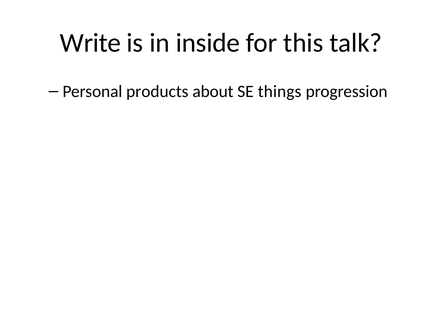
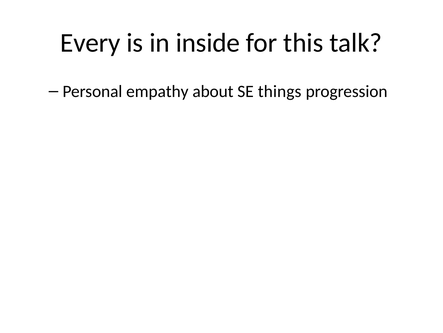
Write: Write -> Every
products: products -> empathy
